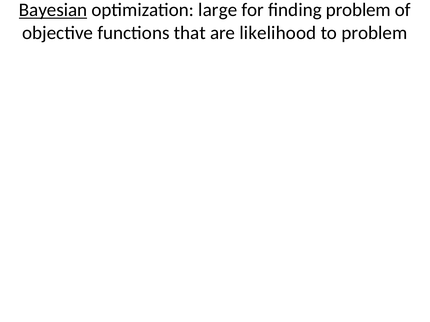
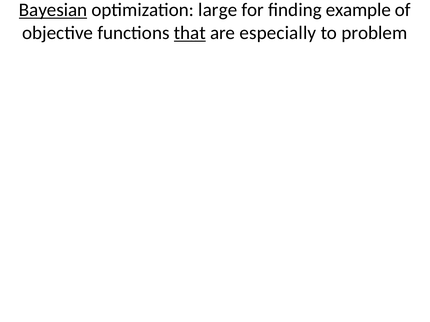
finding problem: problem -> example
that underline: none -> present
likelihood: likelihood -> especially
